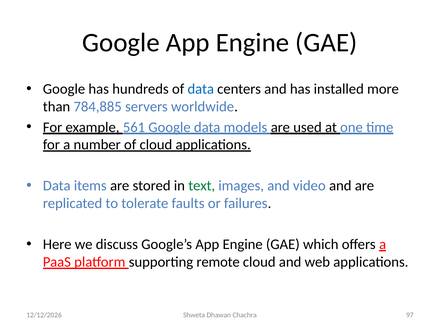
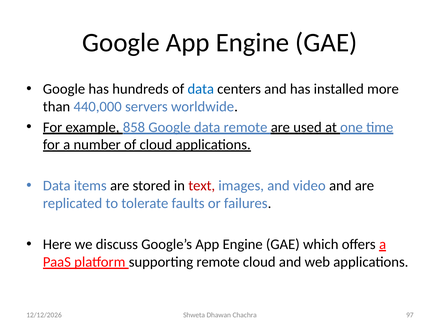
784,885: 784,885 -> 440,000
561: 561 -> 858
data models: models -> remote
text colour: green -> red
